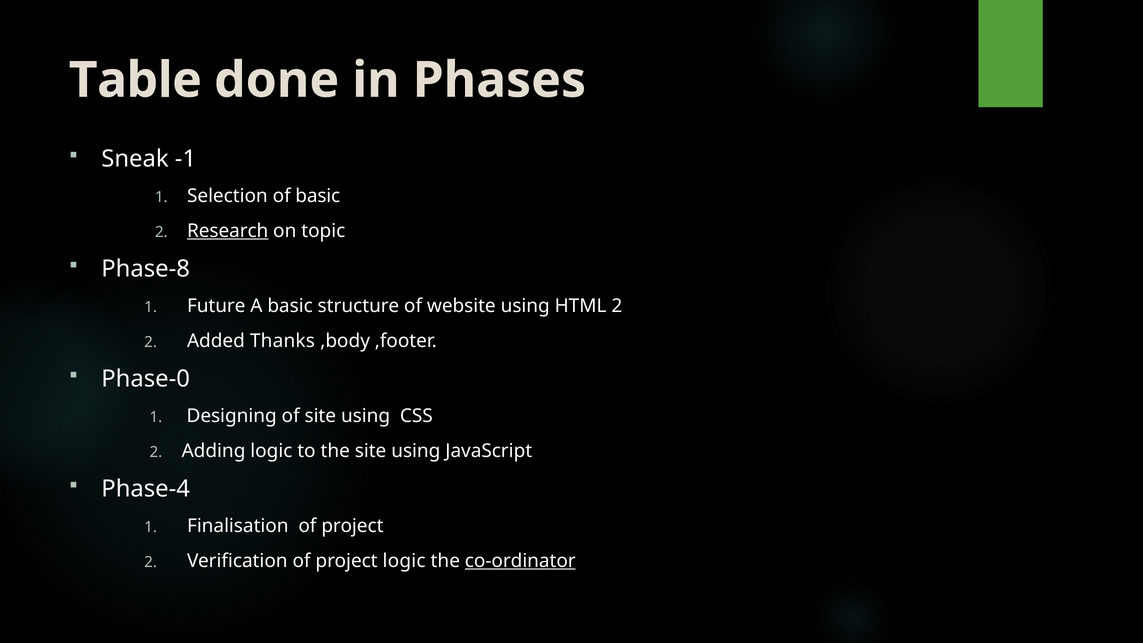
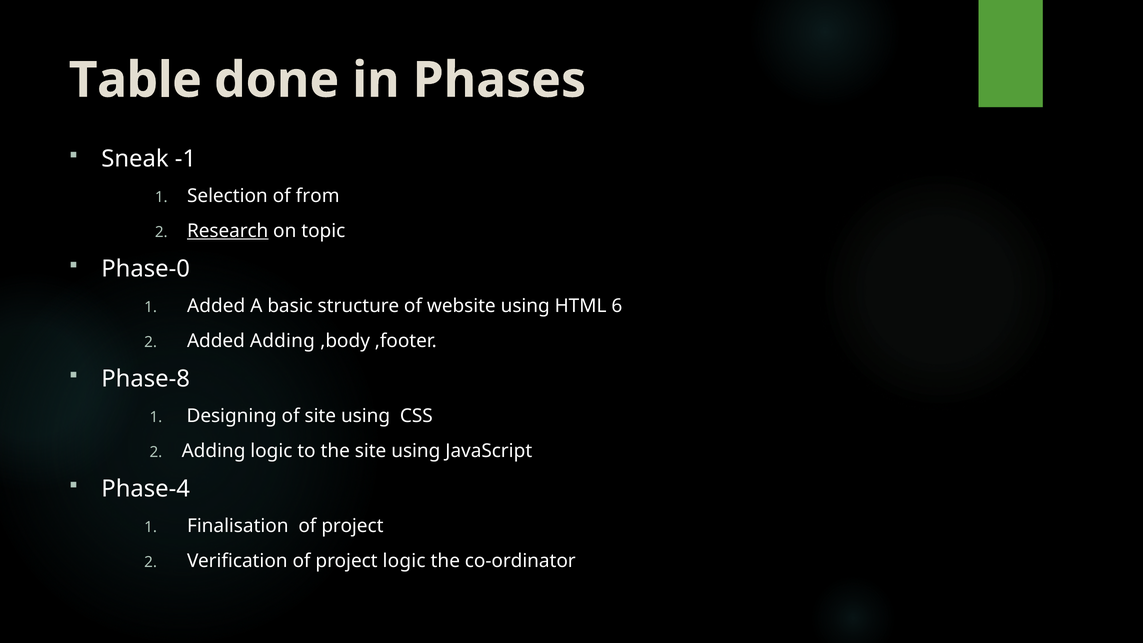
of basic: basic -> from
Phase-8: Phase-8 -> Phase-0
Future at (216, 306): Future -> Added
HTML 2: 2 -> 6
Added Thanks: Thanks -> Adding
Phase-0: Phase-0 -> Phase-8
co-ordinator underline: present -> none
